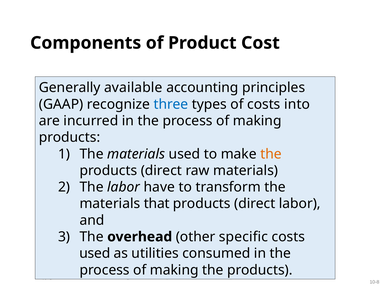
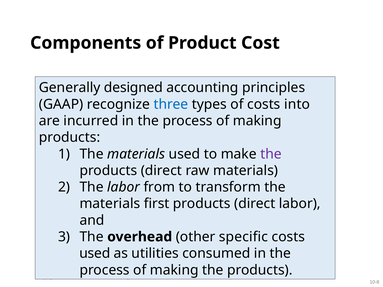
available: available -> designed
the at (271, 154) colour: orange -> purple
have: have -> from
that: that -> first
